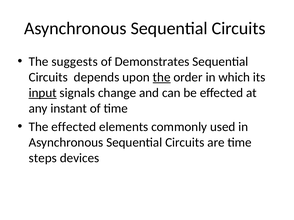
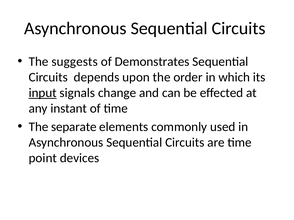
the at (162, 77) underline: present -> none
The effected: effected -> separate
steps: steps -> point
